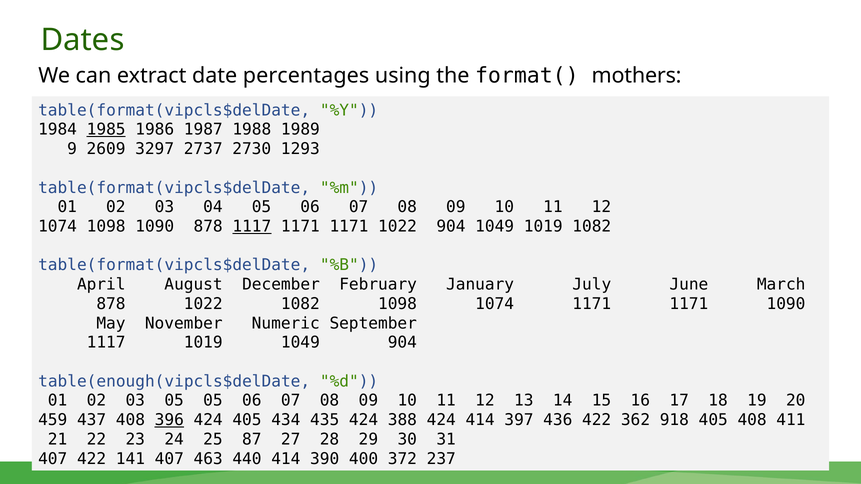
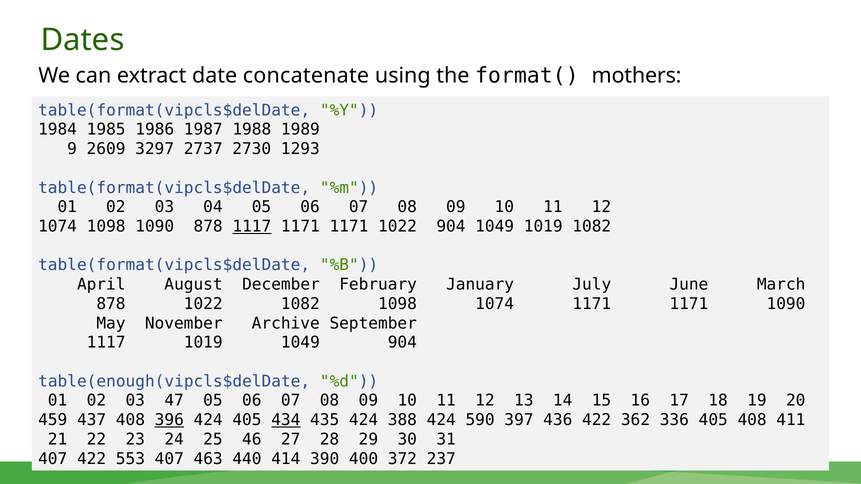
percentages: percentages -> concatenate
1985 underline: present -> none
Numeric: Numeric -> Archive
03 05: 05 -> 47
434 underline: none -> present
424 414: 414 -> 590
918: 918 -> 336
87: 87 -> 46
141: 141 -> 553
